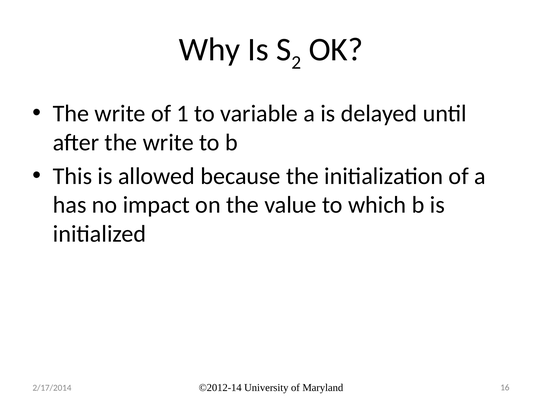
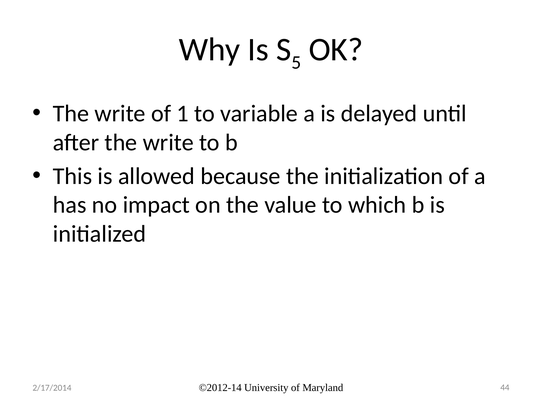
2: 2 -> 5
16: 16 -> 44
